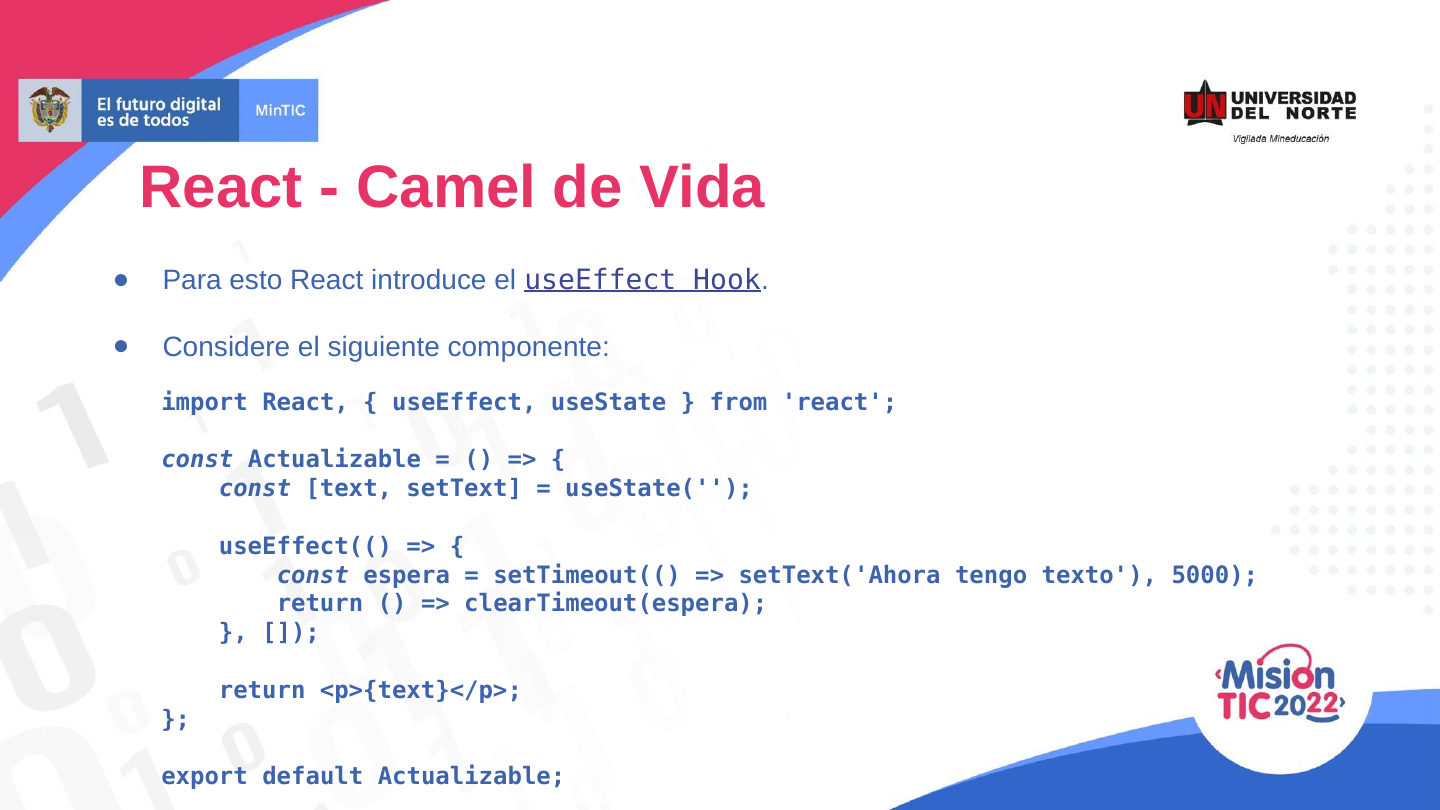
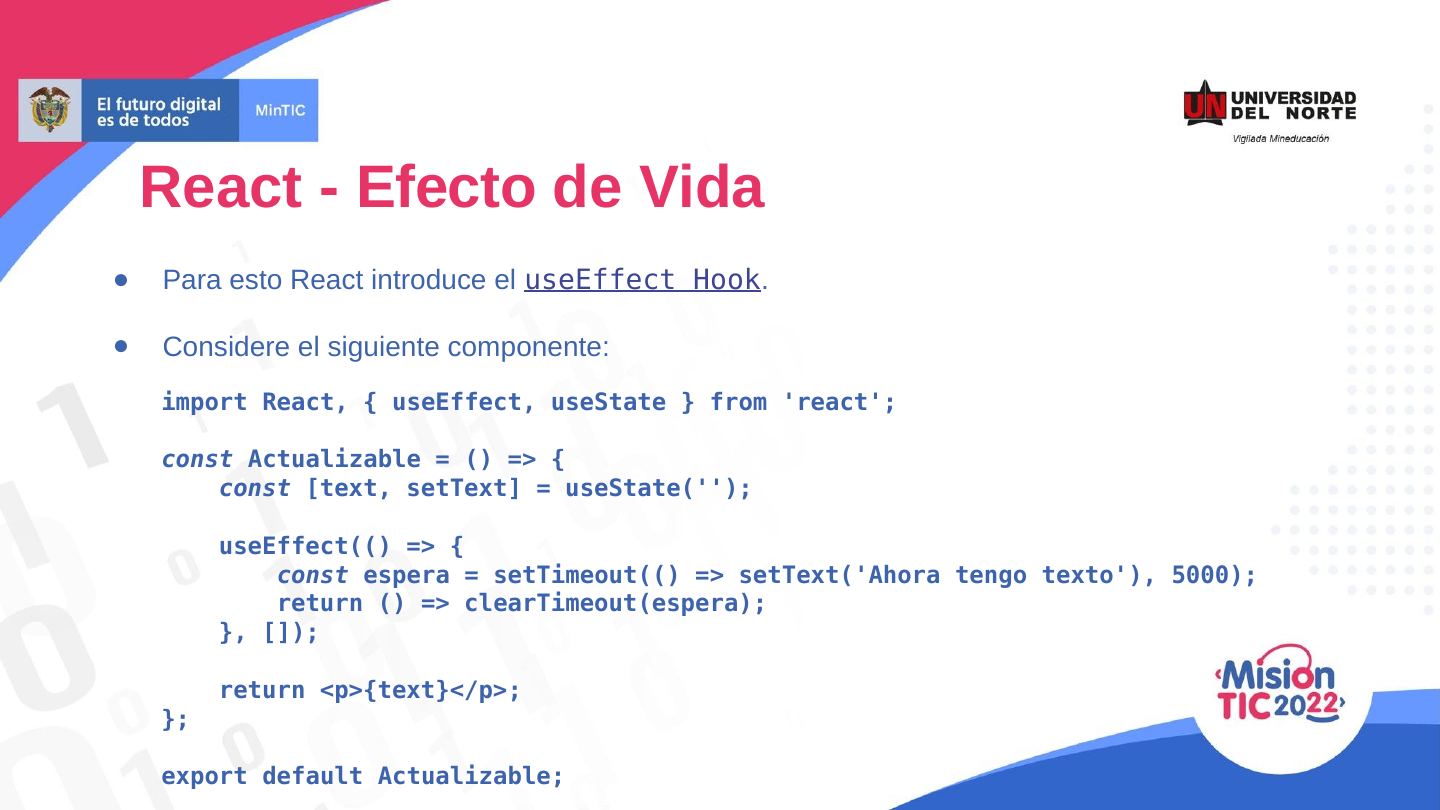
Camel: Camel -> Efecto
